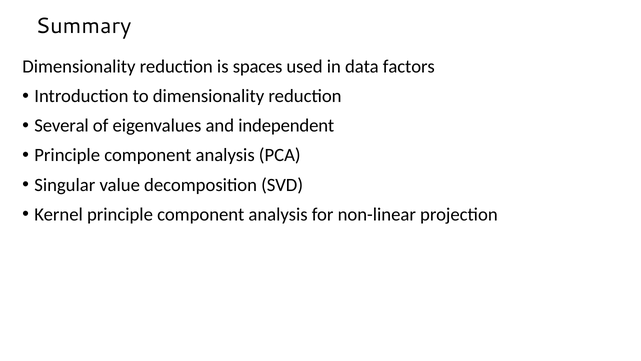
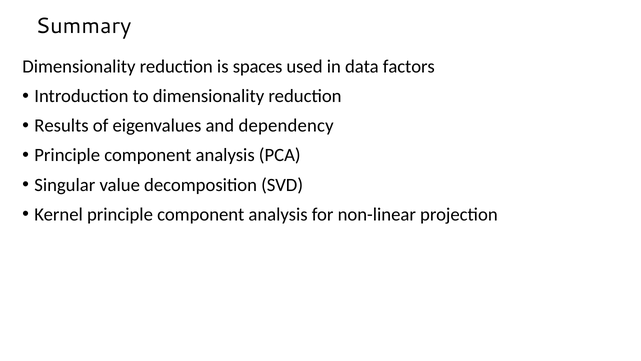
Several: Several -> Results
independent: independent -> dependency
